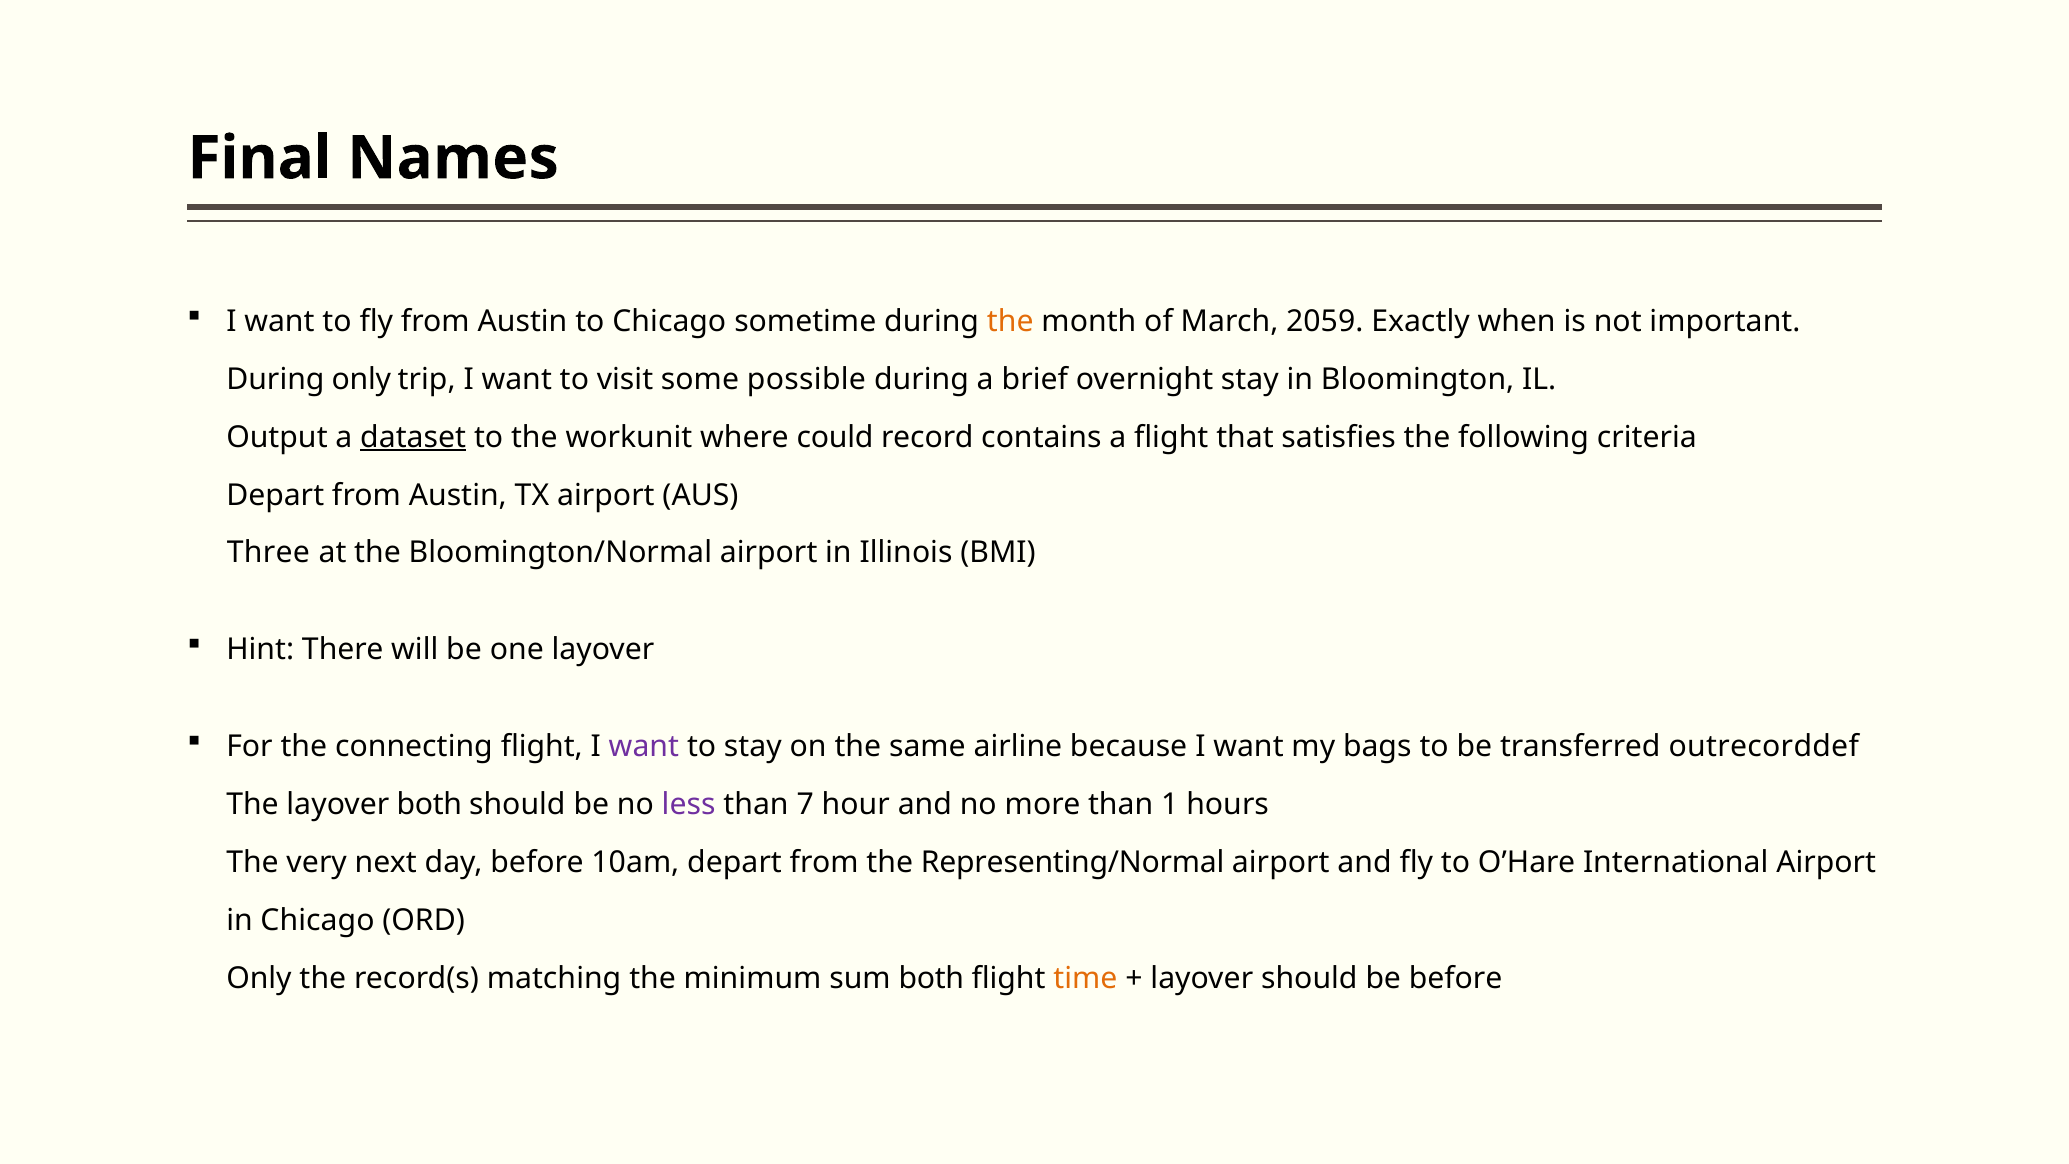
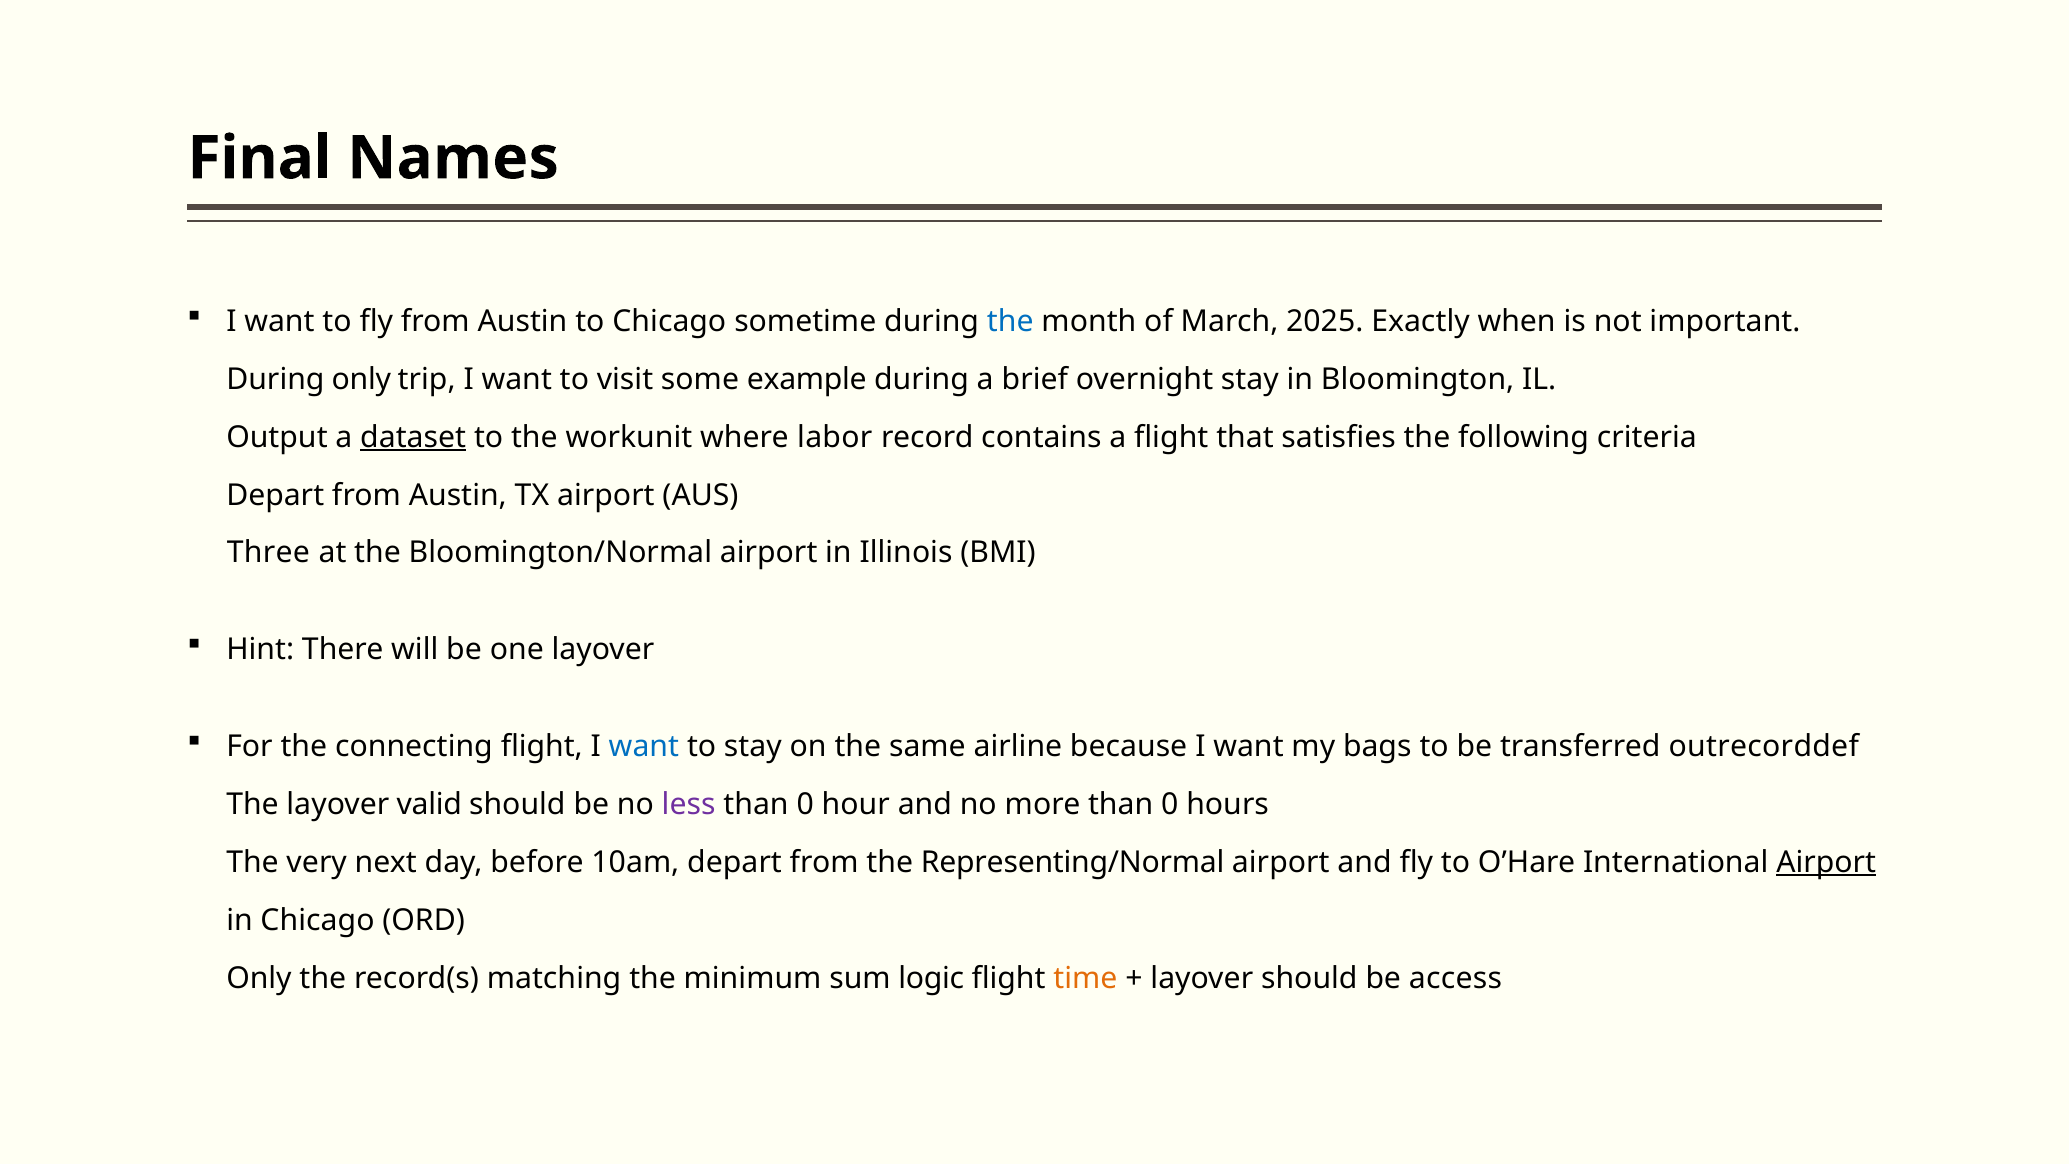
the at (1010, 321) colour: orange -> blue
2059: 2059 -> 2025
possible: possible -> example
could: could -> labor
want at (644, 746) colour: purple -> blue
layover both: both -> valid
7 at (805, 804): 7 -> 0
more than 1: 1 -> 0
Airport at (1826, 862) underline: none -> present
sum both: both -> logic
be before: before -> access
